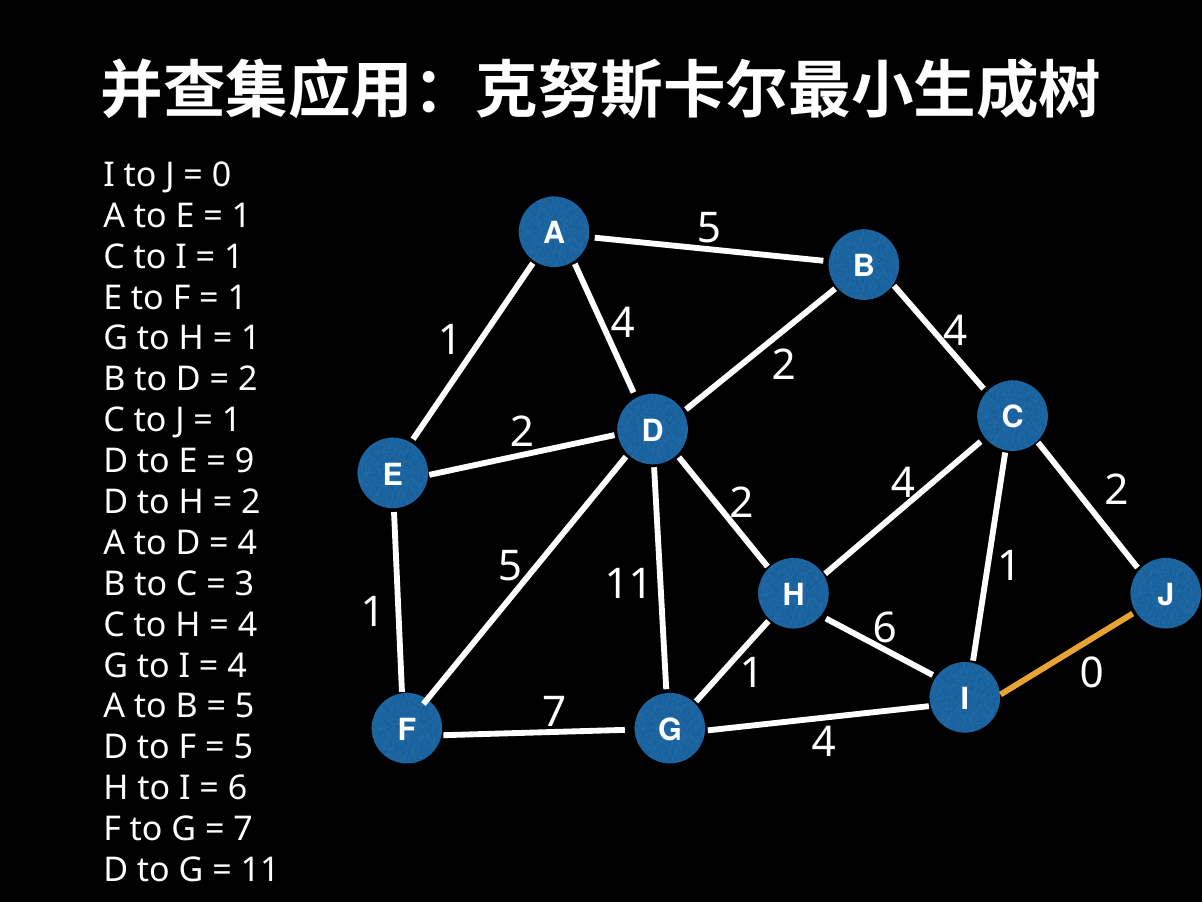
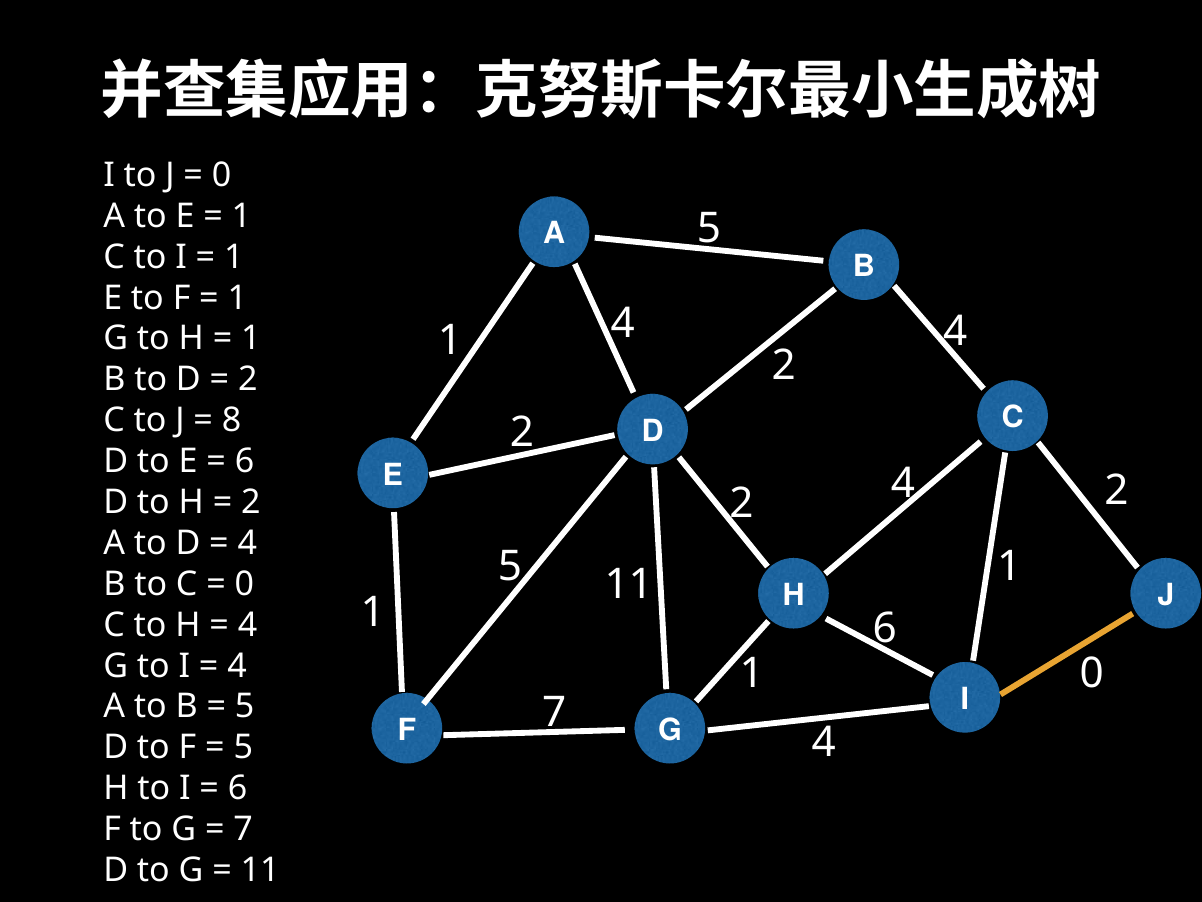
1 at (232, 420): 1 -> 8
9 at (245, 461): 9 -> 6
3 at (244, 584): 3 -> 0
